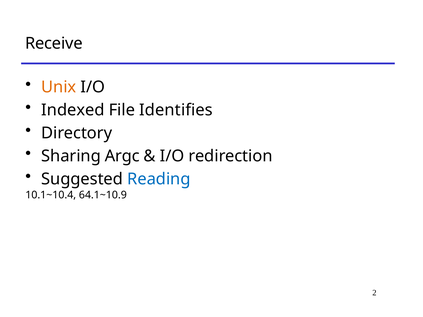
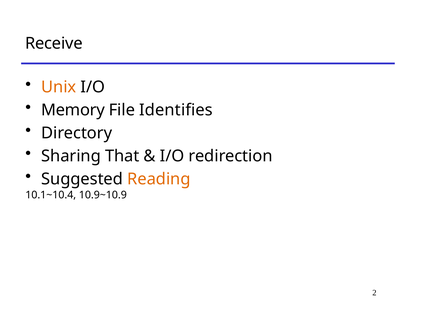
Indexed: Indexed -> Memory
Argc: Argc -> That
Reading colour: blue -> orange
64.1~10.9: 64.1~10.9 -> 10.9~10.9
